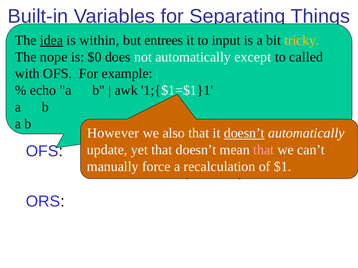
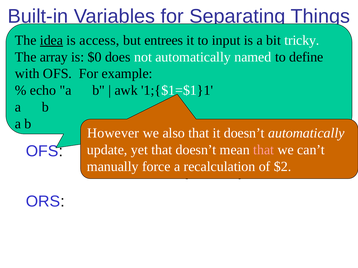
within: within -> access
tricky colour: yellow -> white
nope: nope -> array
except: except -> named
called: called -> define
doesn’t at (244, 133) underline: present -> none
$1: $1 -> $2
